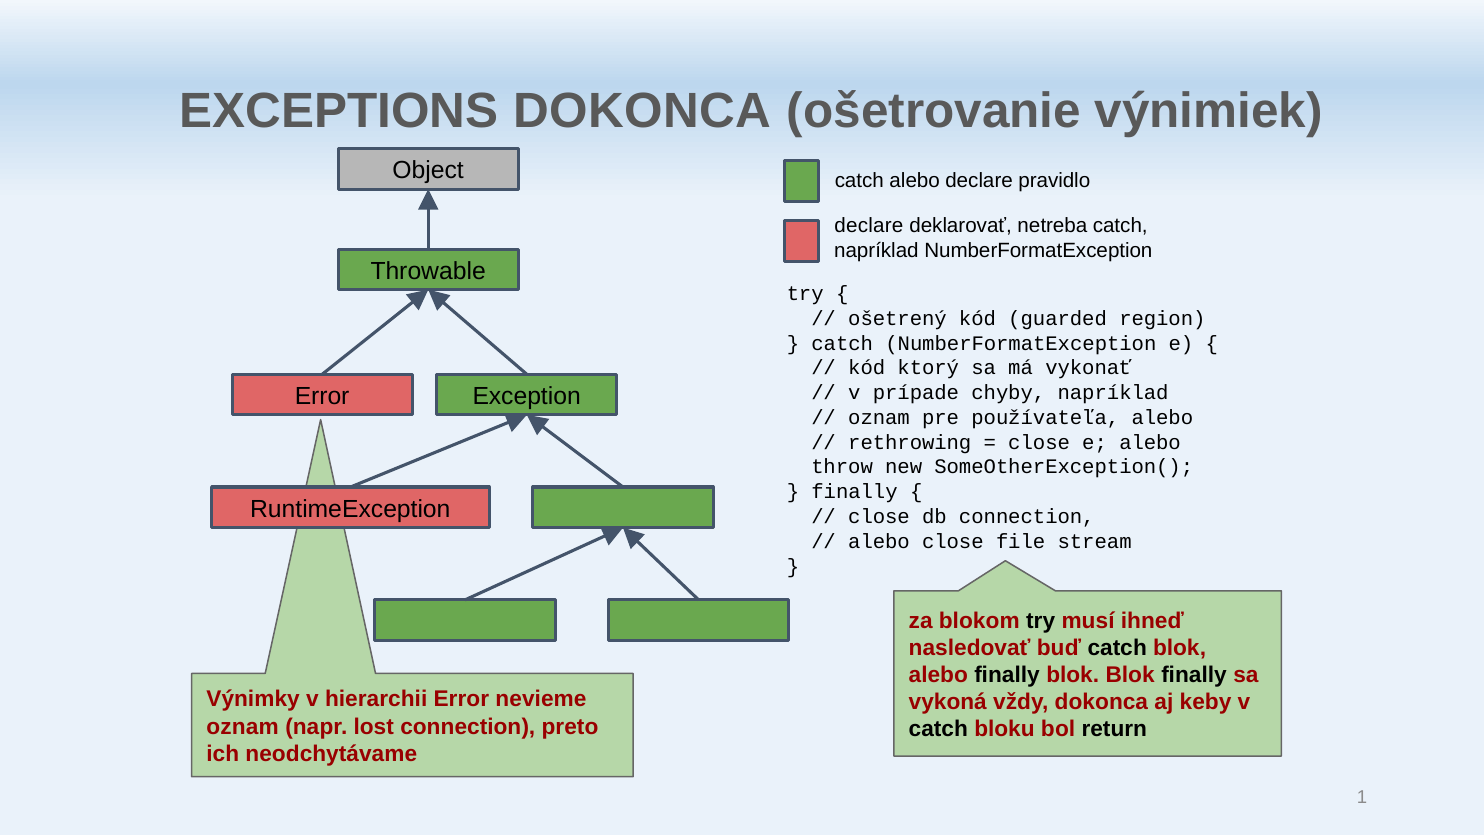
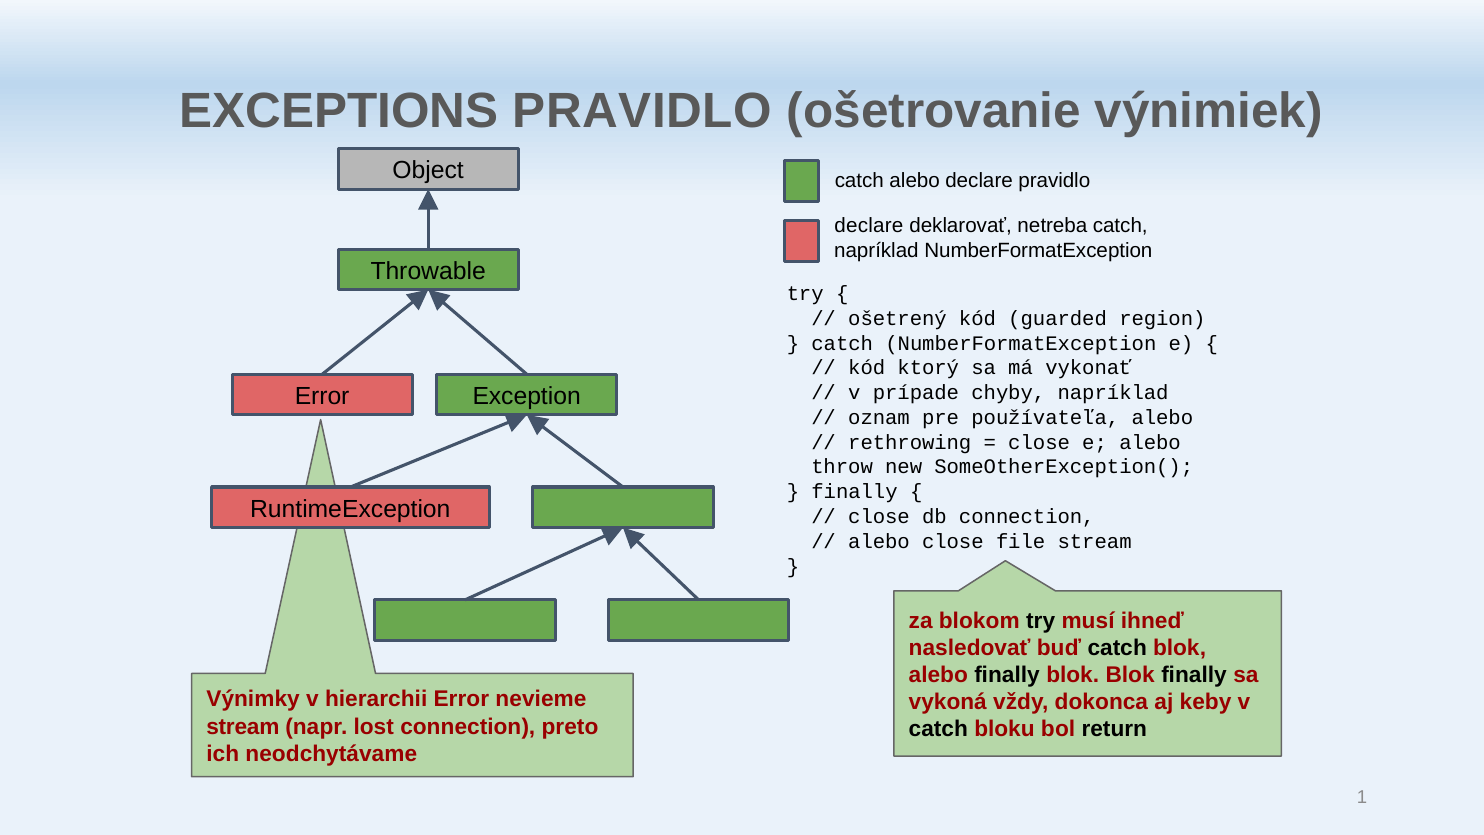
EXCEPTIONS DOKONCA: DOKONCA -> PRAVIDLO
oznam at (243, 726): oznam -> stream
